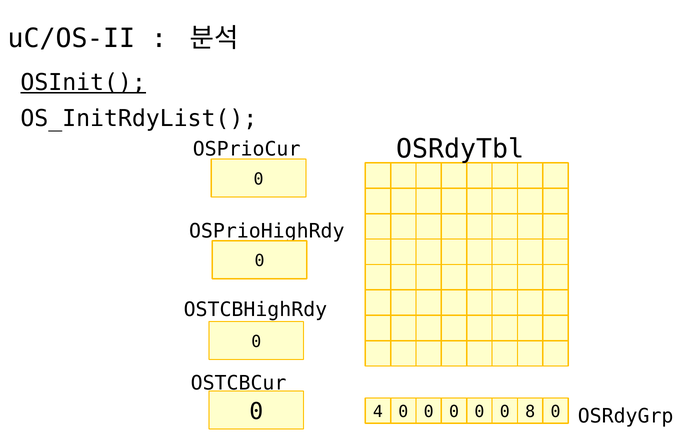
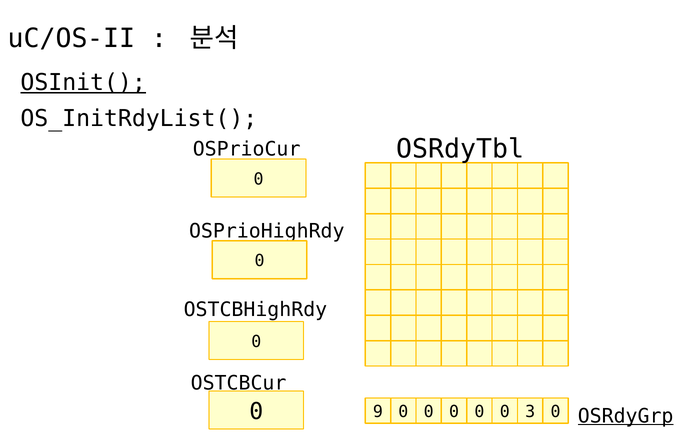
4: 4 -> 9
8: 8 -> 3
OSRdyGrp underline: none -> present
